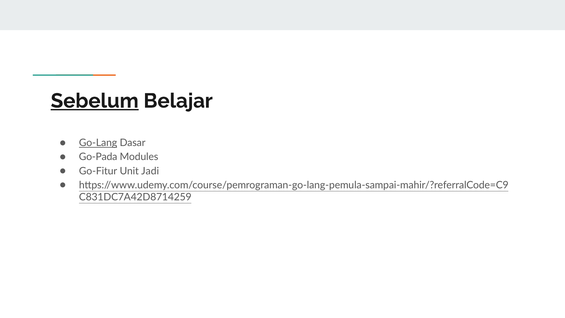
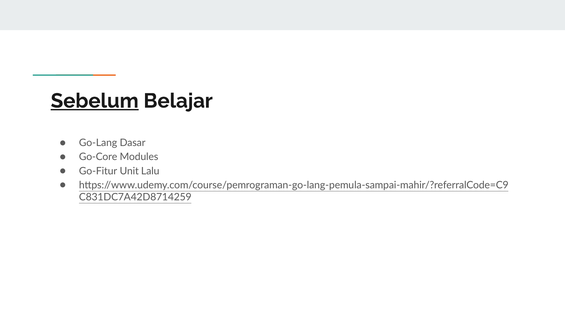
Go-Lang underline: present -> none
Go-Pada: Go-Pada -> Go-Core
Jadi: Jadi -> Lalu
